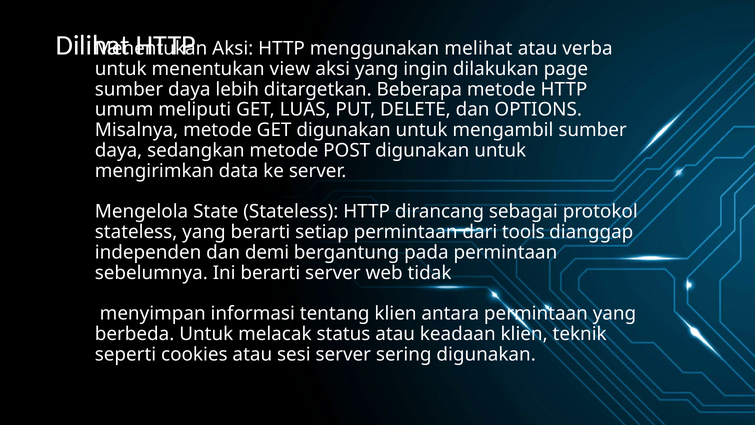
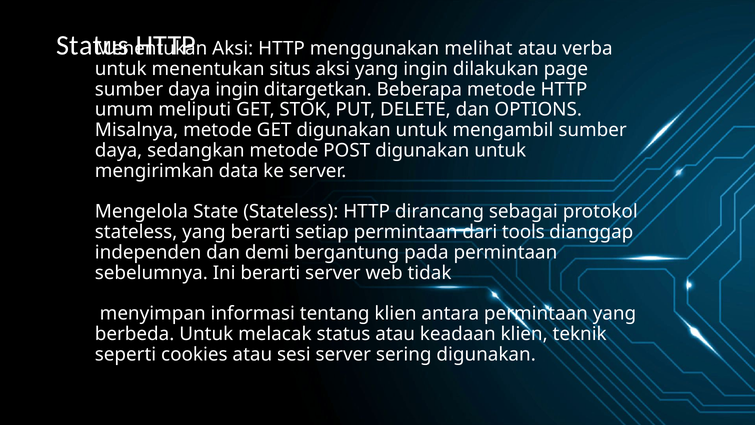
Dilihat at (93, 46): Dilihat -> Status
view: view -> situs
daya lebih: lebih -> ingin
LUAS: LUAS -> STOK
